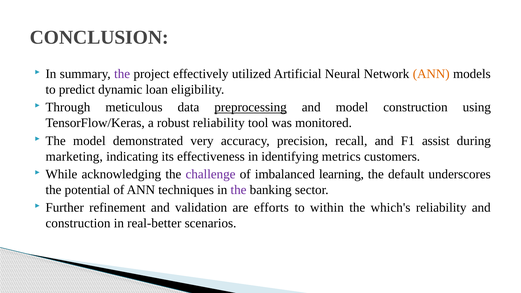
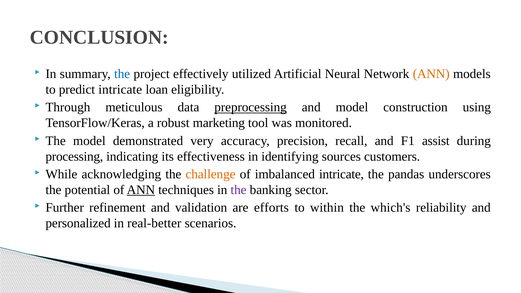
the at (122, 74) colour: purple -> blue
predict dynamic: dynamic -> intricate
robust reliability: reliability -> marketing
marketing: marketing -> processing
metrics: metrics -> sources
challenge colour: purple -> orange
imbalanced learning: learning -> intricate
default: default -> pandas
ANN at (141, 190) underline: none -> present
construction at (78, 223): construction -> personalized
